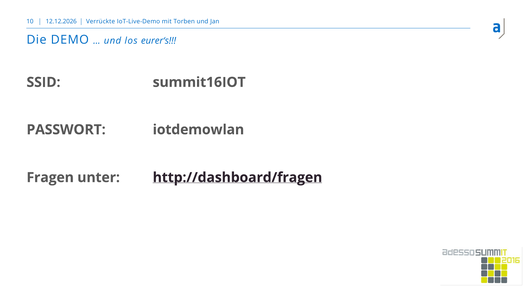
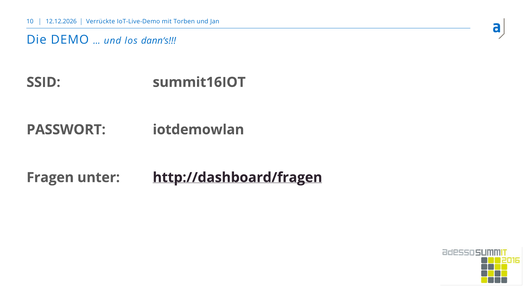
eurer‘s: eurer‘s -> dann‘s
